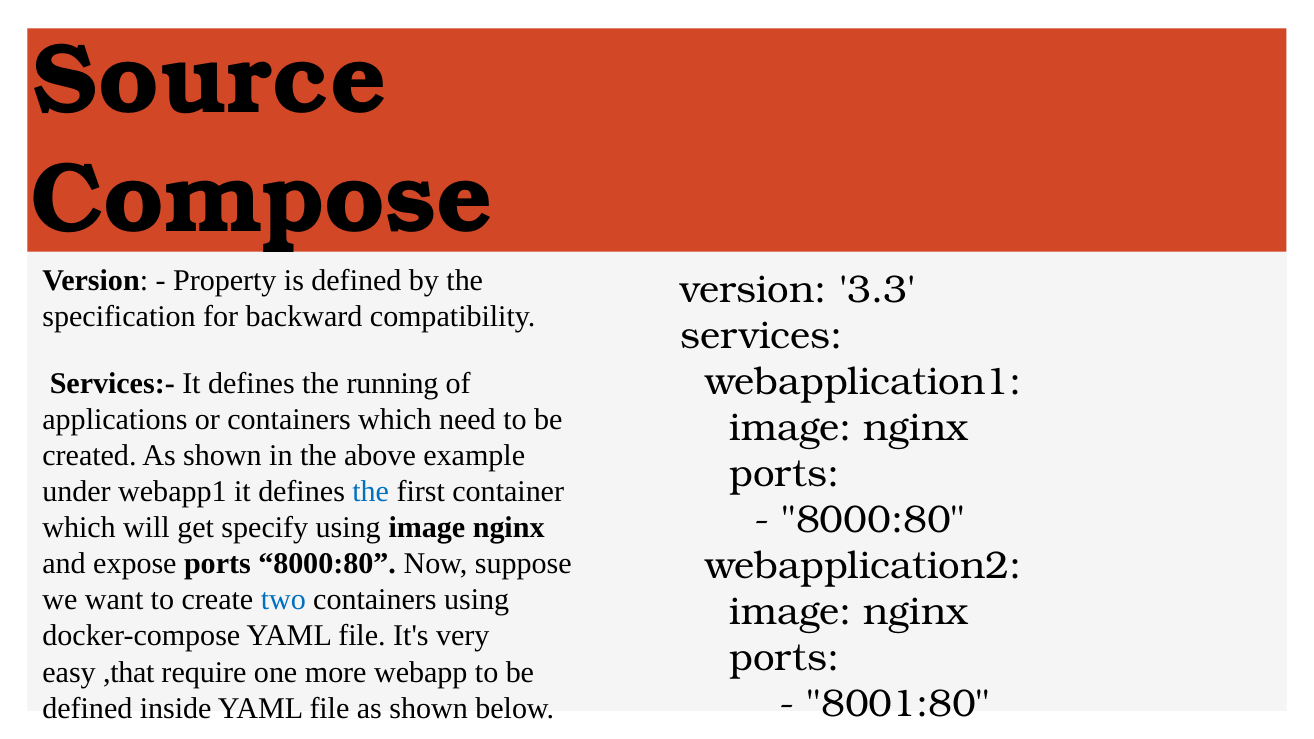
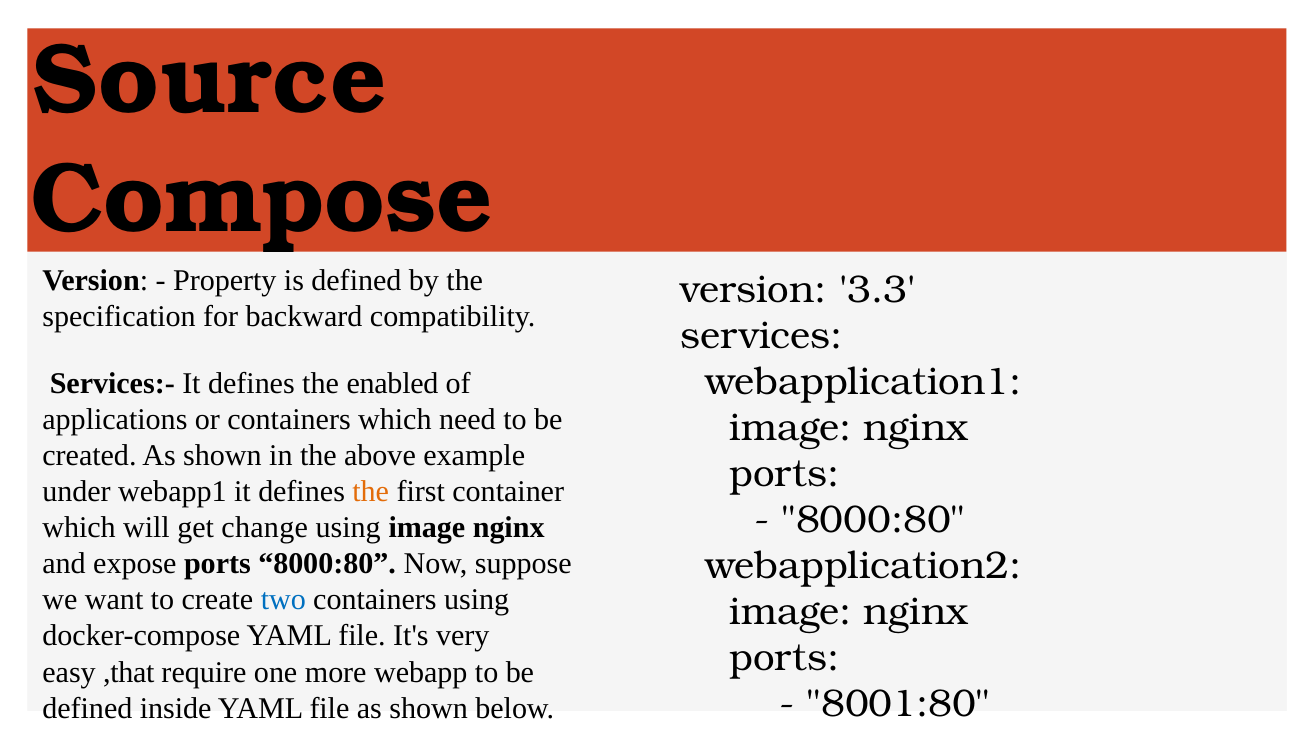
running: running -> enabled
the at (371, 492) colour: blue -> orange
specify: specify -> change
